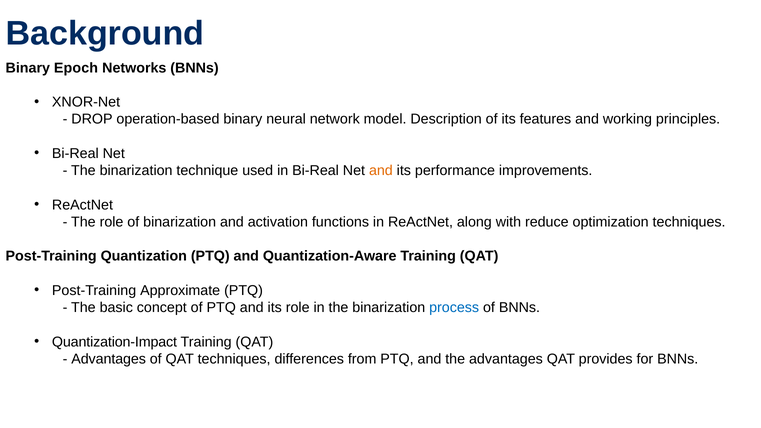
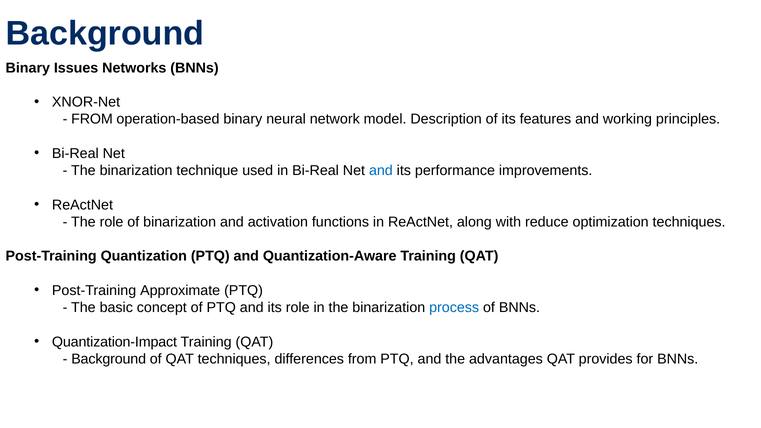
Epoch: Epoch -> Issues
DROP at (92, 119): DROP -> FROM
and at (381, 171) colour: orange -> blue
Advantages at (109, 359): Advantages -> Background
